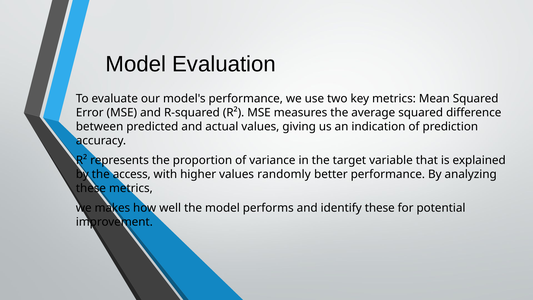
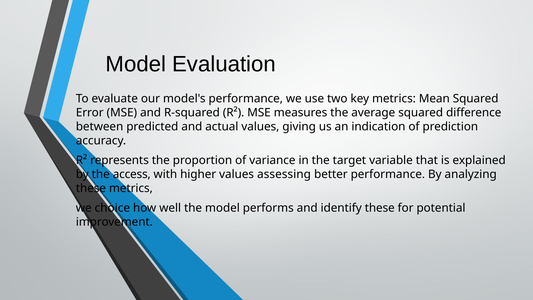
randomly: randomly -> assessing
makes: makes -> choice
